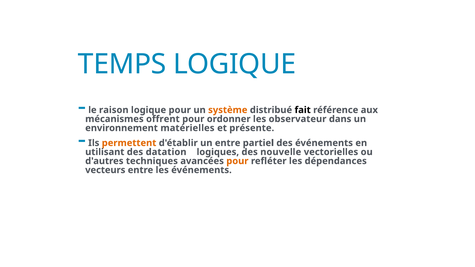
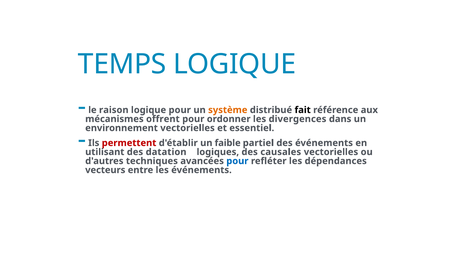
observateur: observateur -> divergences
environnement matérielles: matérielles -> vectorielles
présente: présente -> essentiel
permettent colour: orange -> red
un entre: entre -> faible
nouvelle: nouvelle -> causales
pour at (237, 161) colour: orange -> blue
